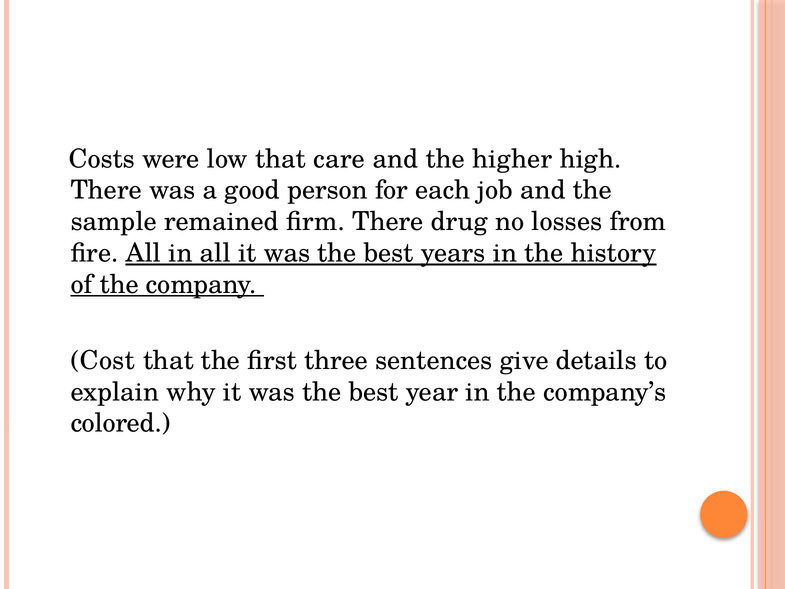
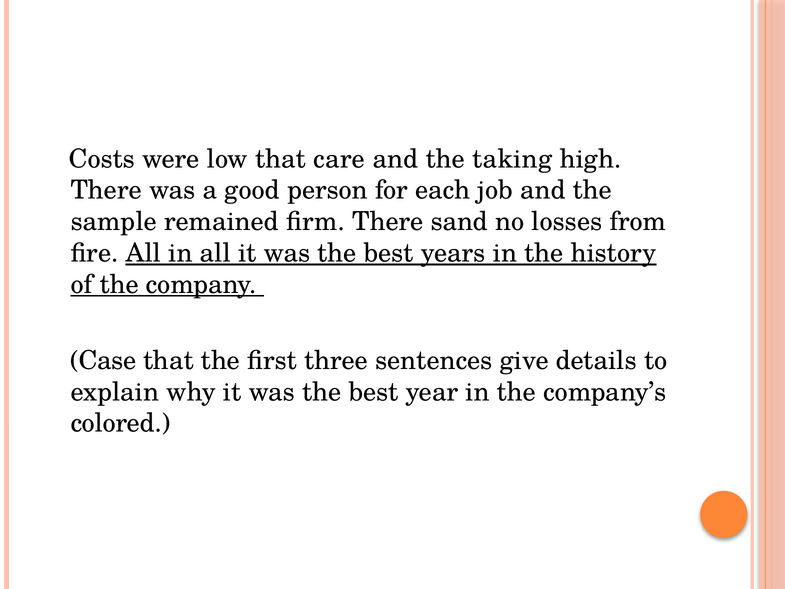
higher: higher -> taking
drug: drug -> sand
Cost: Cost -> Case
